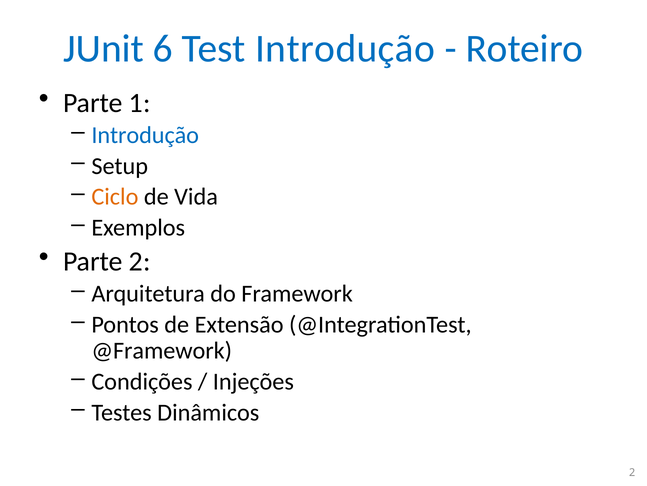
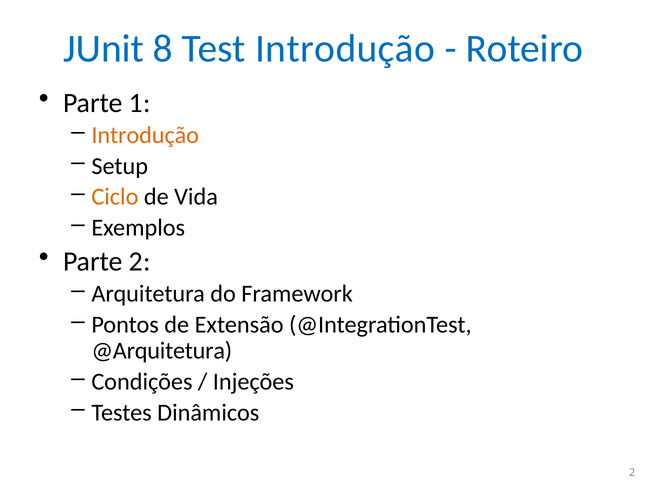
6: 6 -> 8
Introdução at (145, 135) colour: blue -> orange
@Framework: @Framework -> @Arquitetura
